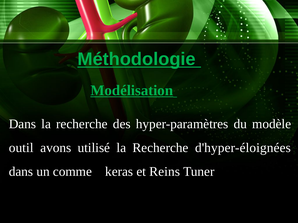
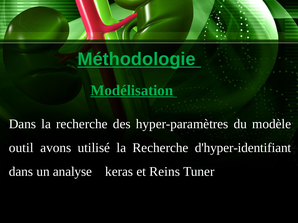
d'hyper-éloignées: d'hyper-éloignées -> d'hyper-identifiant
comme: comme -> analyse
